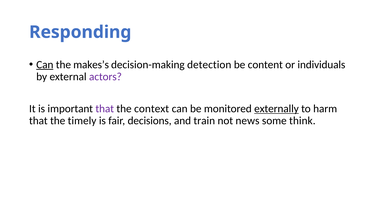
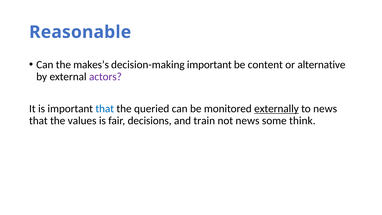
Responding: Responding -> Reasonable
Can at (45, 65) underline: present -> none
decision-making detection: detection -> important
individuals: individuals -> alternative
that at (105, 109) colour: purple -> blue
context: context -> queried
to harm: harm -> news
timely: timely -> values
